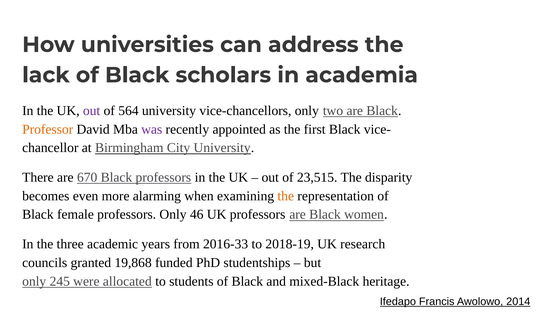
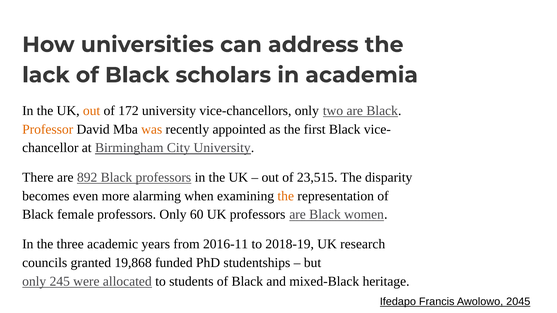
out at (92, 111) colour: purple -> orange
564: 564 -> 172
was colour: purple -> orange
670: 670 -> 892
46: 46 -> 60
2016-33: 2016-33 -> 2016-11
2014: 2014 -> 2045
